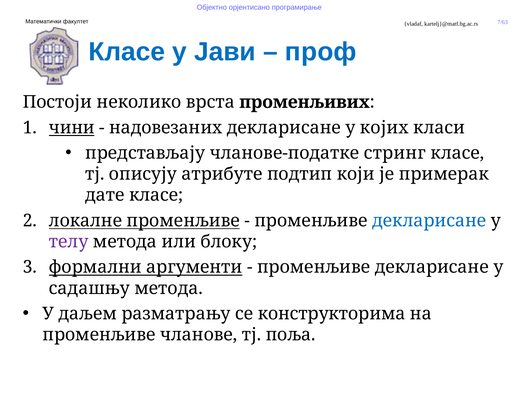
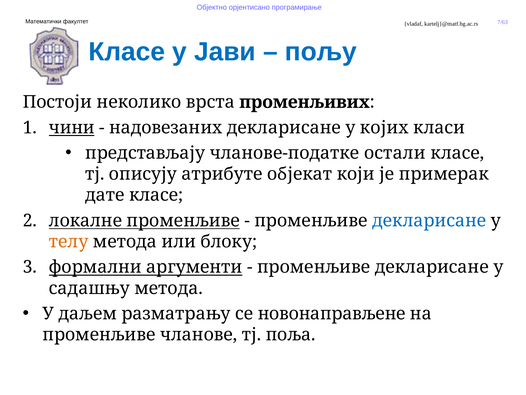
проф: проф -> пољу
стринг: стринг -> остали
подтип: подтип -> објекат
телу colour: purple -> orange
конструкторима: конструкторима -> новонаправљене
